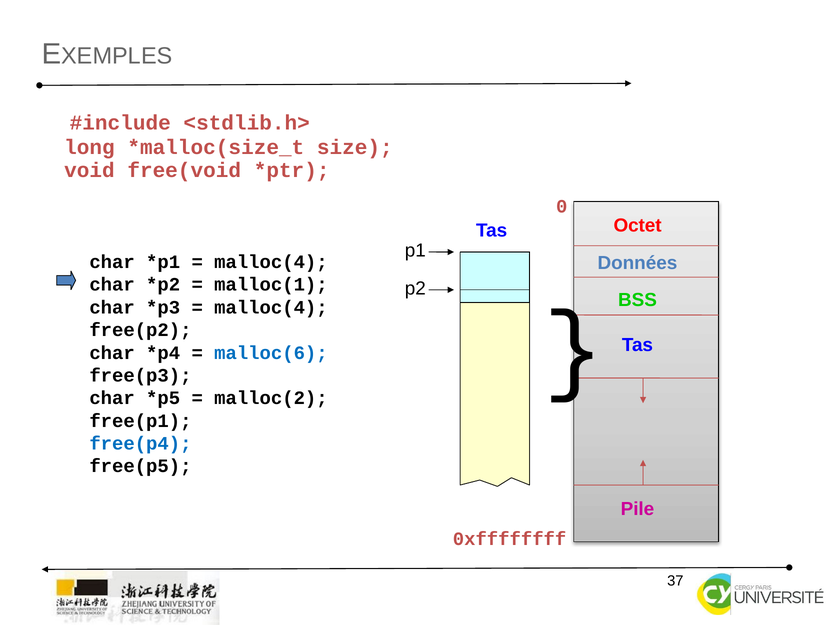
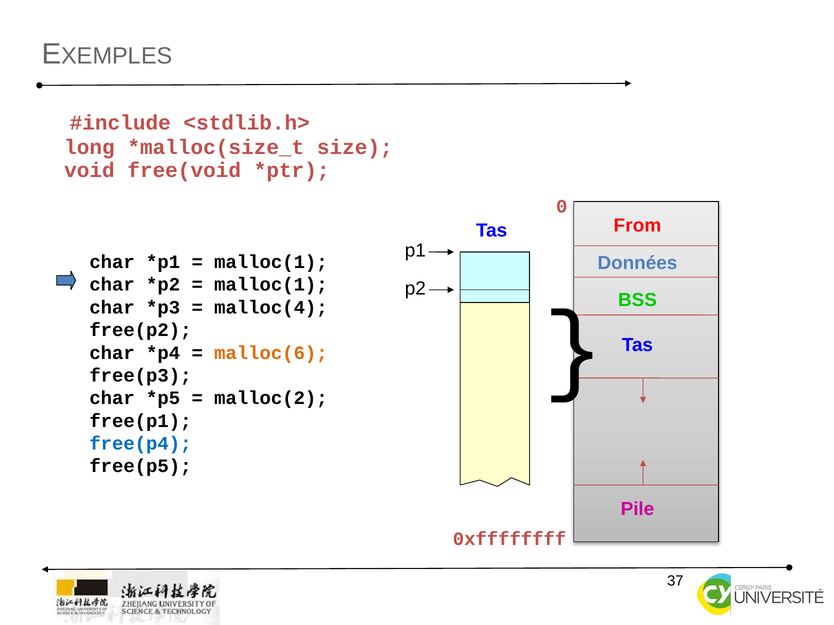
Octet: Octet -> From
malloc(4 at (271, 262): malloc(4 -> malloc(1
malloc(6 colour: blue -> orange
